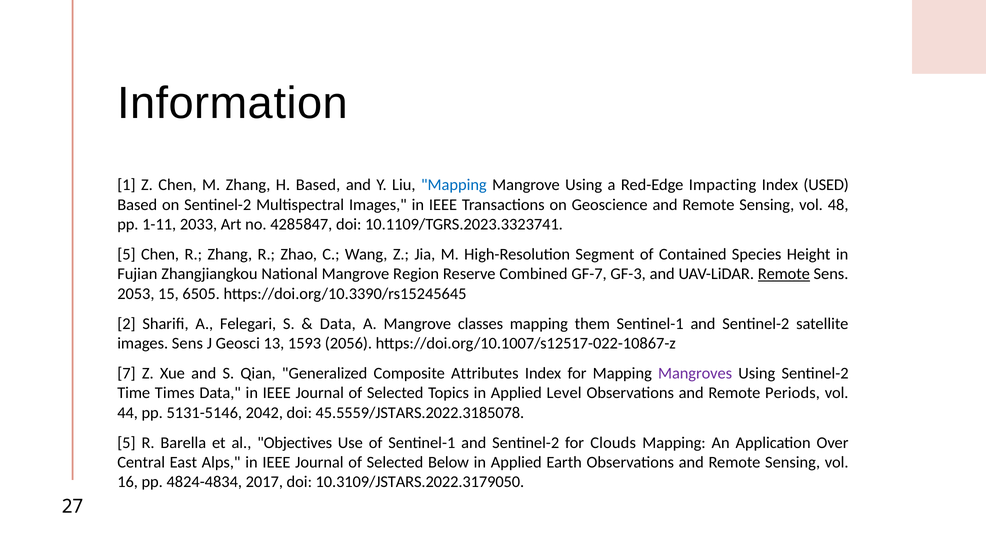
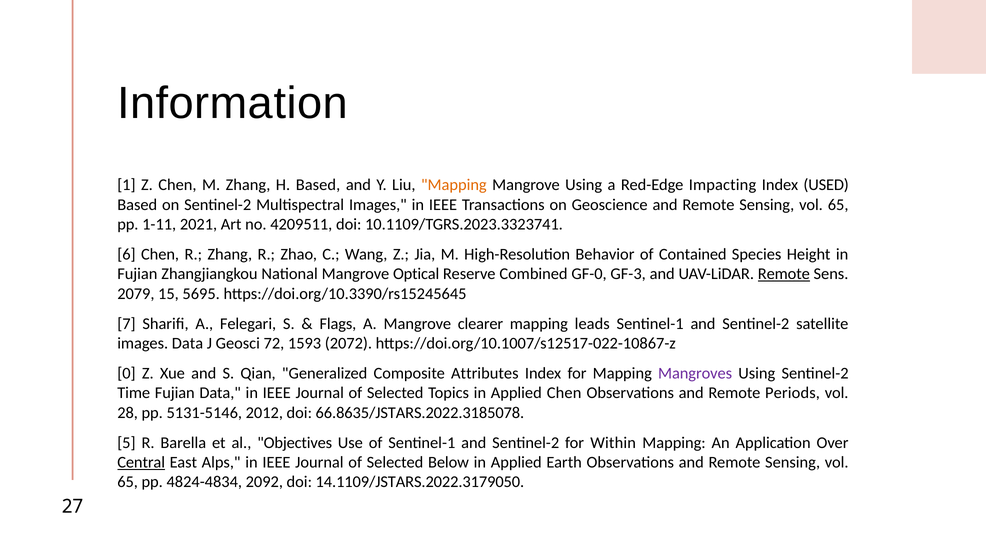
Mapping at (454, 185) colour: blue -> orange
48 at (838, 205): 48 -> 65
2033: 2033 -> 2021
4285847: 4285847 -> 4209511
5 at (126, 255): 5 -> 6
Segment: Segment -> Behavior
Region: Region -> Optical
GF-7: GF-7 -> GF-0
2053: 2053 -> 2079
6505: 6505 -> 5695
2: 2 -> 7
Data at (338, 324): Data -> Flags
classes: classes -> clearer
them: them -> leads
images Sens: Sens -> Data
13: 13 -> 72
2056: 2056 -> 2072
7: 7 -> 0
Time Times: Times -> Fujian
Applied Level: Level -> Chen
44: 44 -> 28
2042: 2042 -> 2012
45.5559/JSTARS.2022.3185078: 45.5559/JSTARS.2022.3185078 -> 66.8635/JSTARS.2022.3185078
Clouds: Clouds -> Within
Central underline: none -> present
16 at (128, 483): 16 -> 65
2017: 2017 -> 2092
10.3109/JSTARS.2022.3179050: 10.3109/JSTARS.2022.3179050 -> 14.1109/JSTARS.2022.3179050
